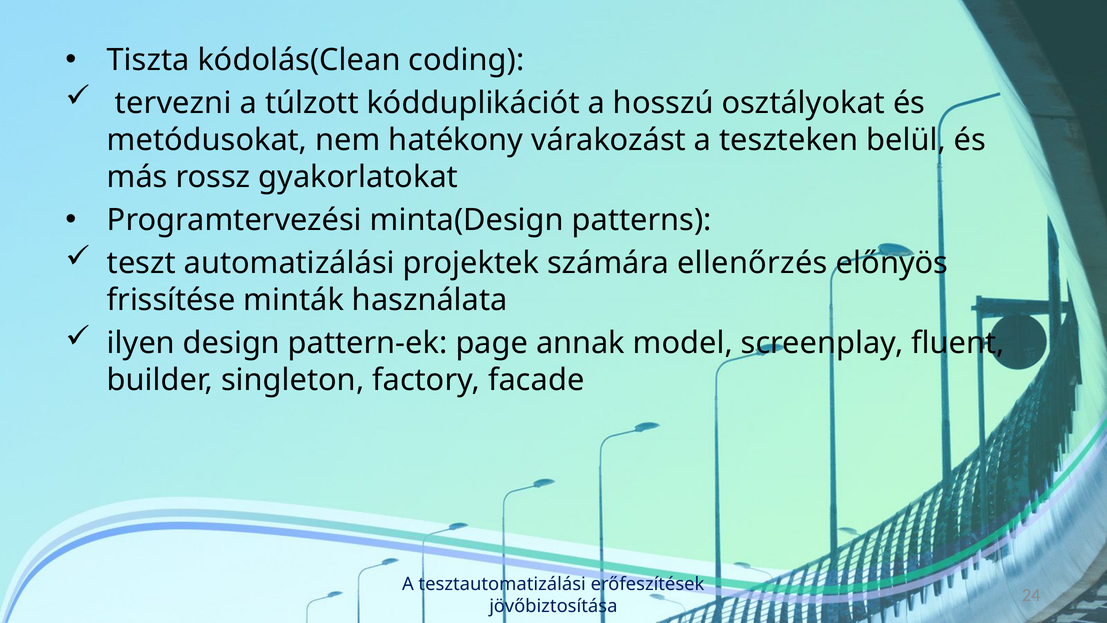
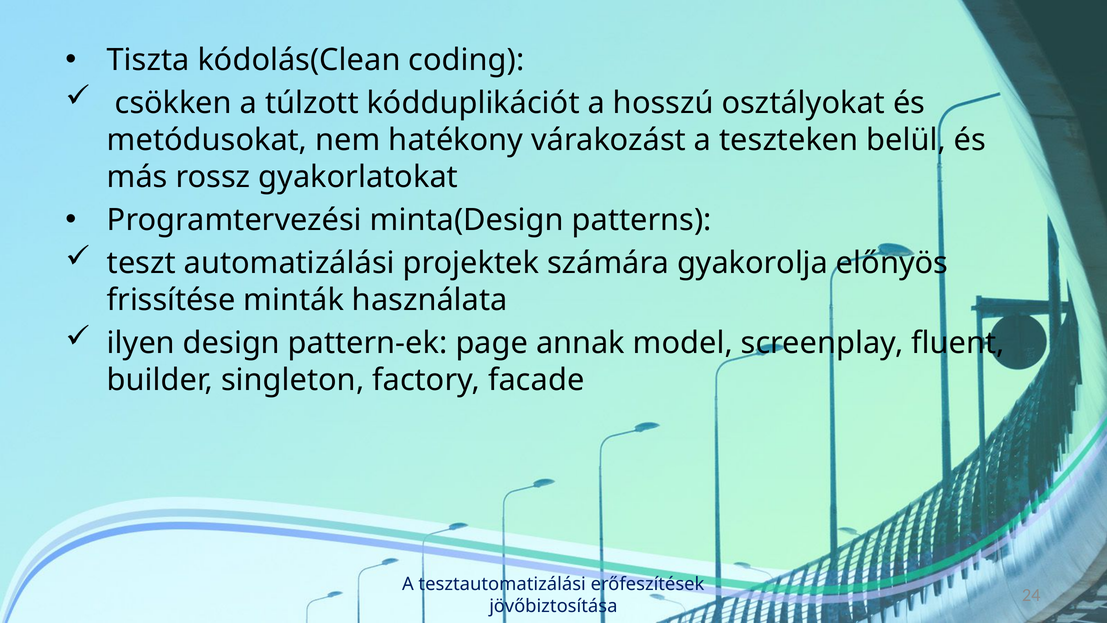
tervezni: tervezni -> csökken
ellenőrzés: ellenőrzés -> gyakorolja
